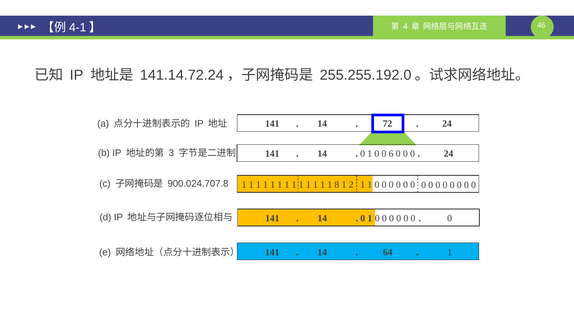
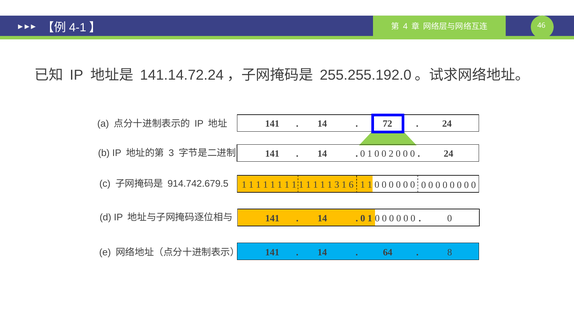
6: 6 -> 2
900.024.707.8: 900.024.707.8 -> 914.742.679.5
1 8: 8 -> 3
2: 2 -> 6
1 at (450, 252): 1 -> 8
